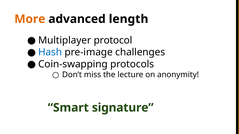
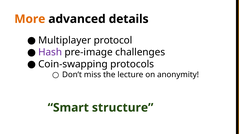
length: length -> details
Hash colour: blue -> purple
signature: signature -> structure
